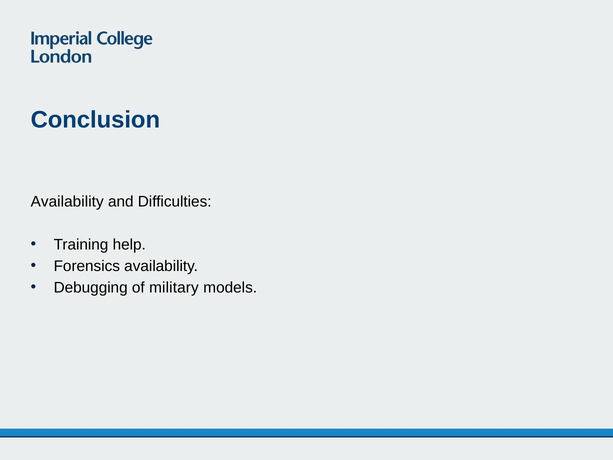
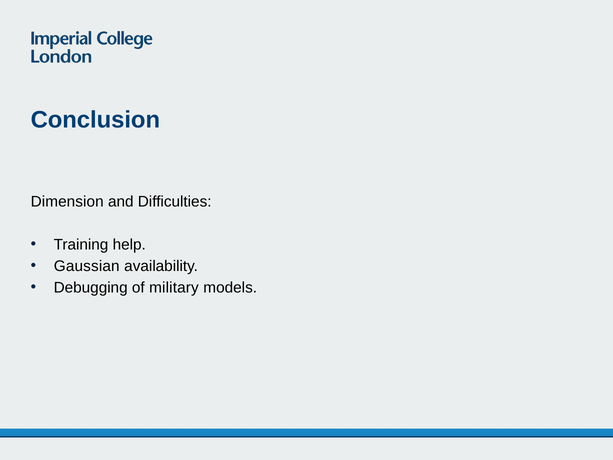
Availability at (67, 202): Availability -> Dimension
Forensics: Forensics -> Gaussian
